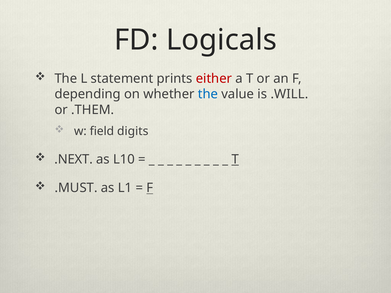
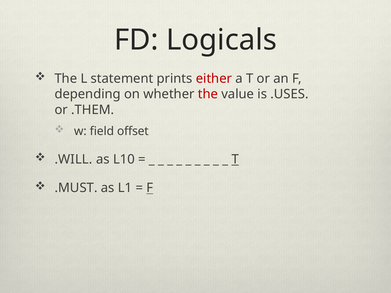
the at (208, 94) colour: blue -> red
.WILL: .WILL -> .USES
digits: digits -> offset
.NEXT: .NEXT -> .WILL
